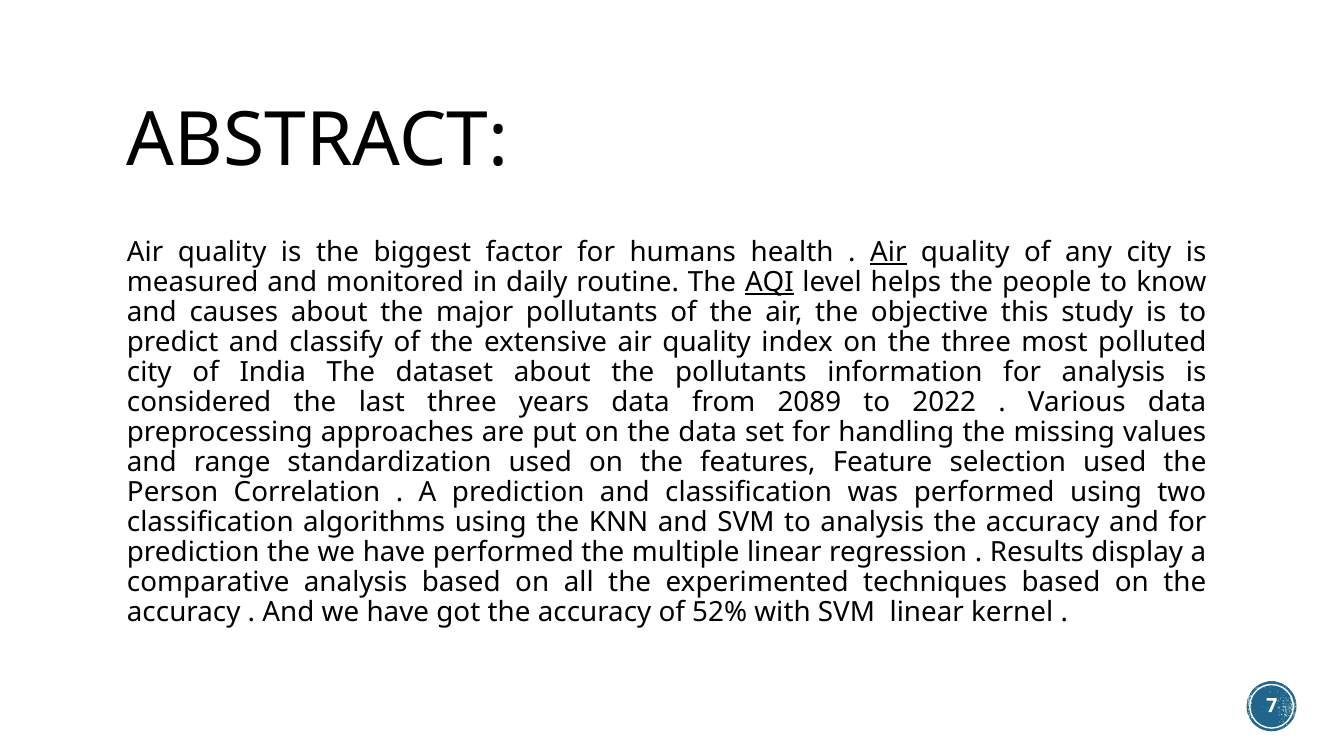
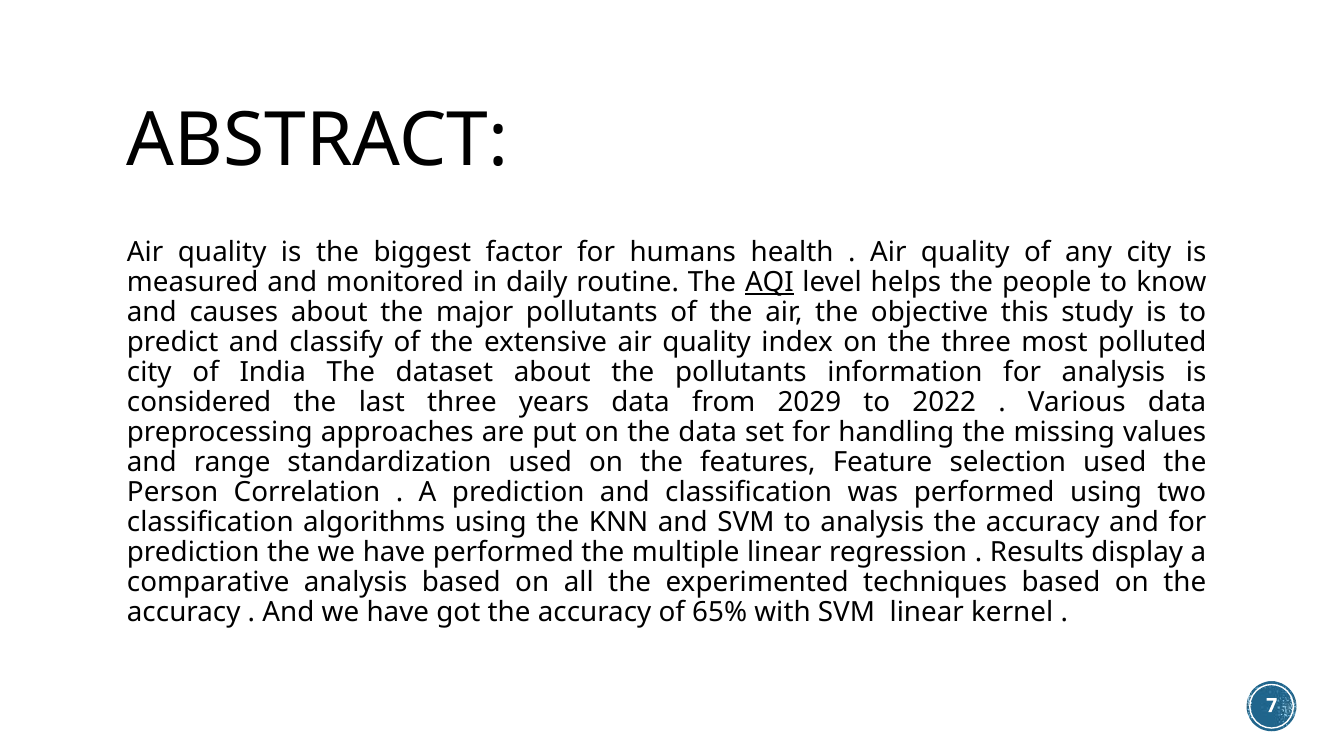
Air at (888, 252) underline: present -> none
2089: 2089 -> 2029
52%: 52% -> 65%
